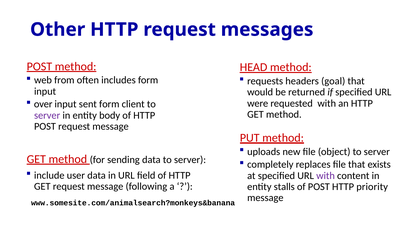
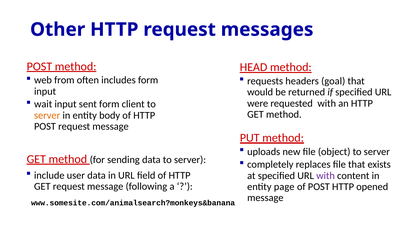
over: over -> wait
server at (47, 115) colour: purple -> orange
stalls: stalls -> page
priority: priority -> opened
